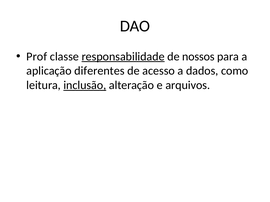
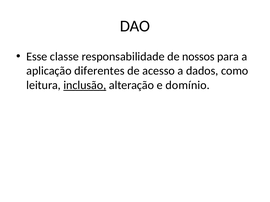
Prof: Prof -> Esse
responsabilidade underline: present -> none
arquivos: arquivos -> domínio
